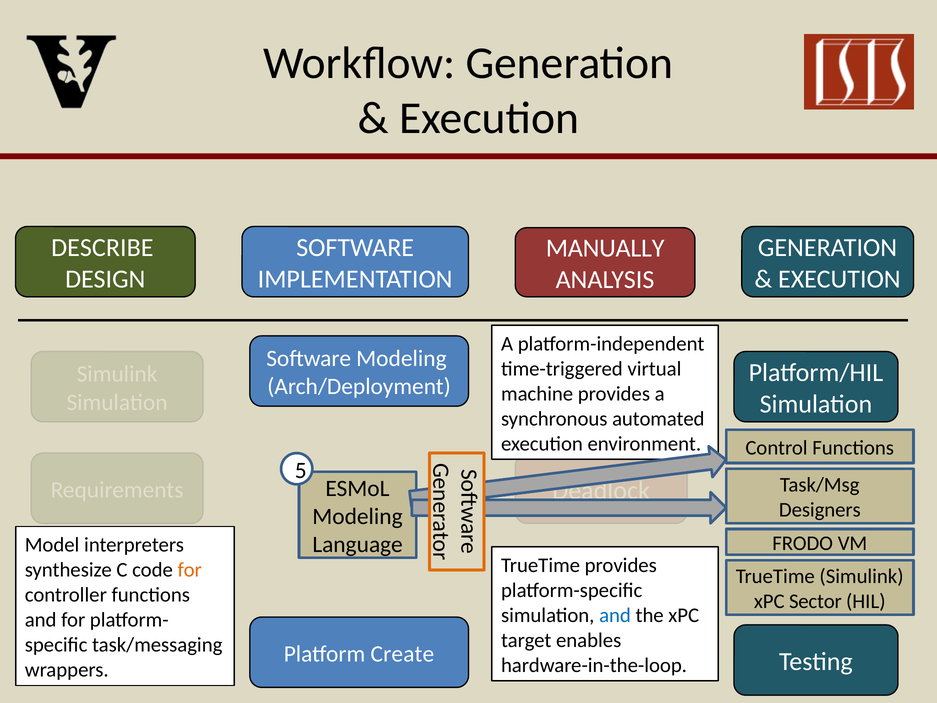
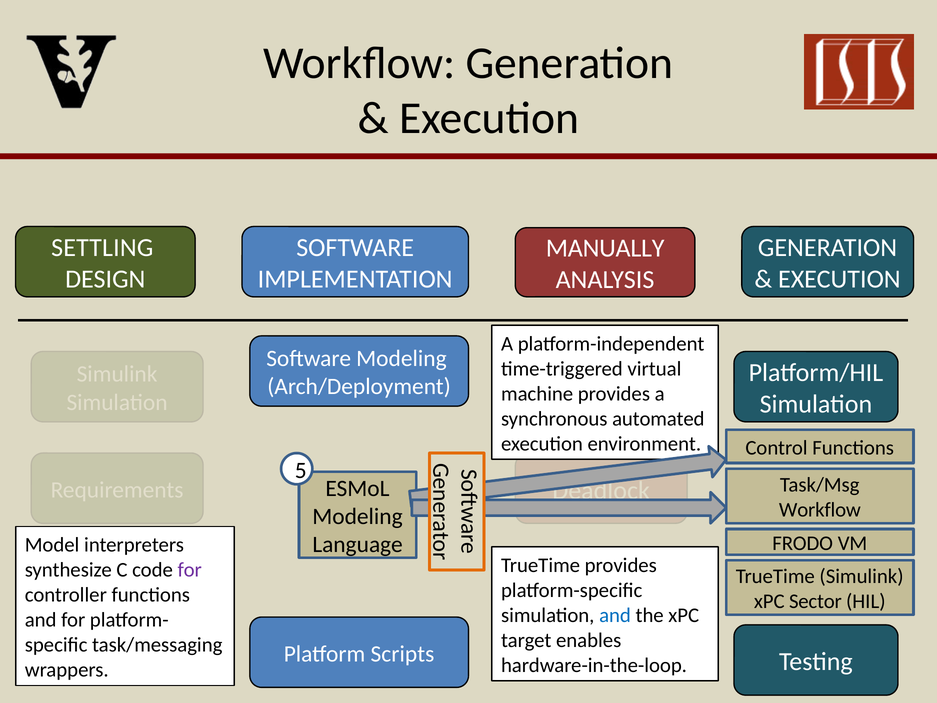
DESCRIBE: DESCRIBE -> SETTLING
Designers at (820, 510): Designers -> Workflow
for at (190, 570) colour: orange -> purple
Create: Create -> Scripts
